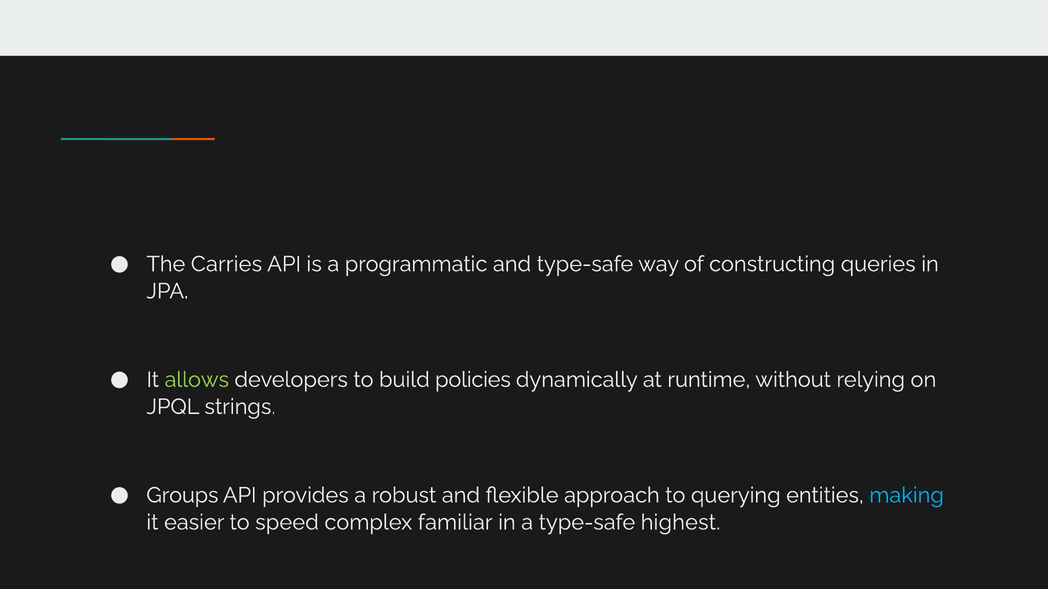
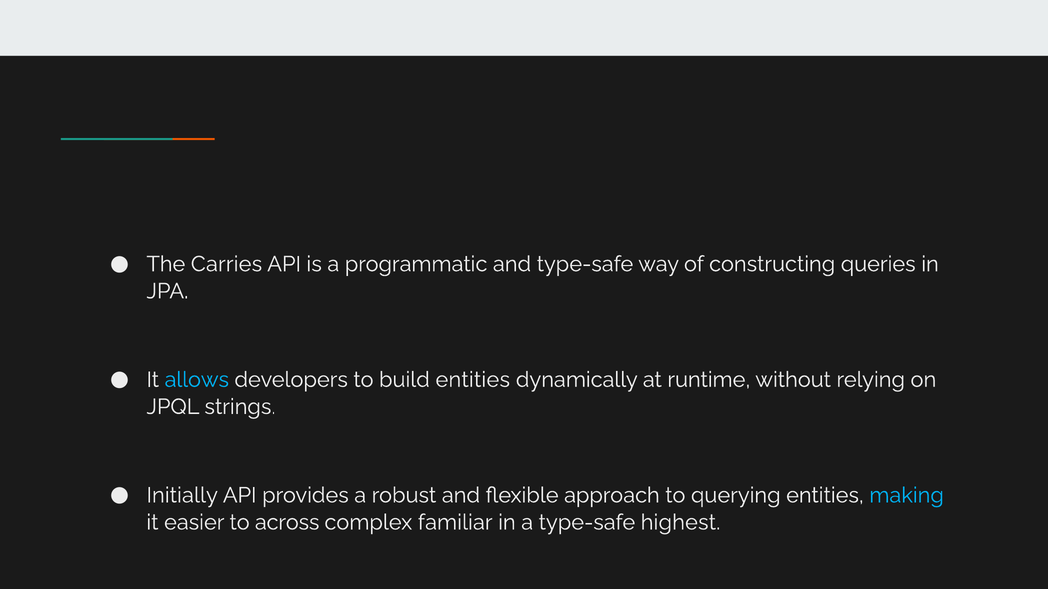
allows colour: light green -> light blue
build policies: policies -> entities
Groups: Groups -> Initially
speed: speed -> across
